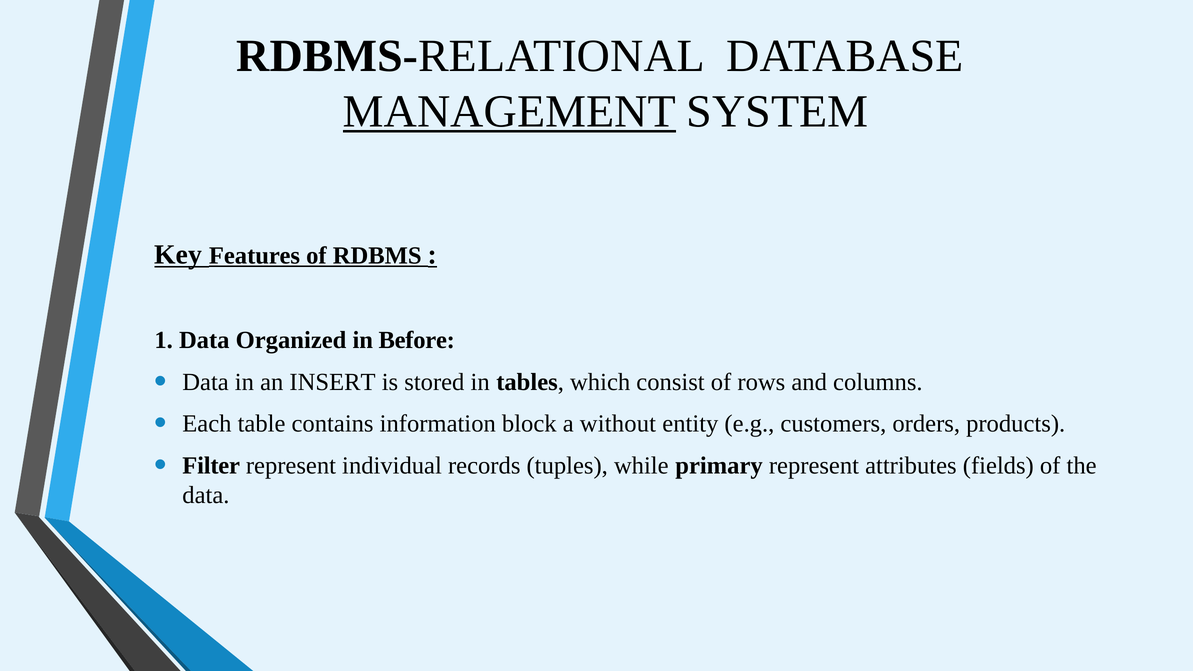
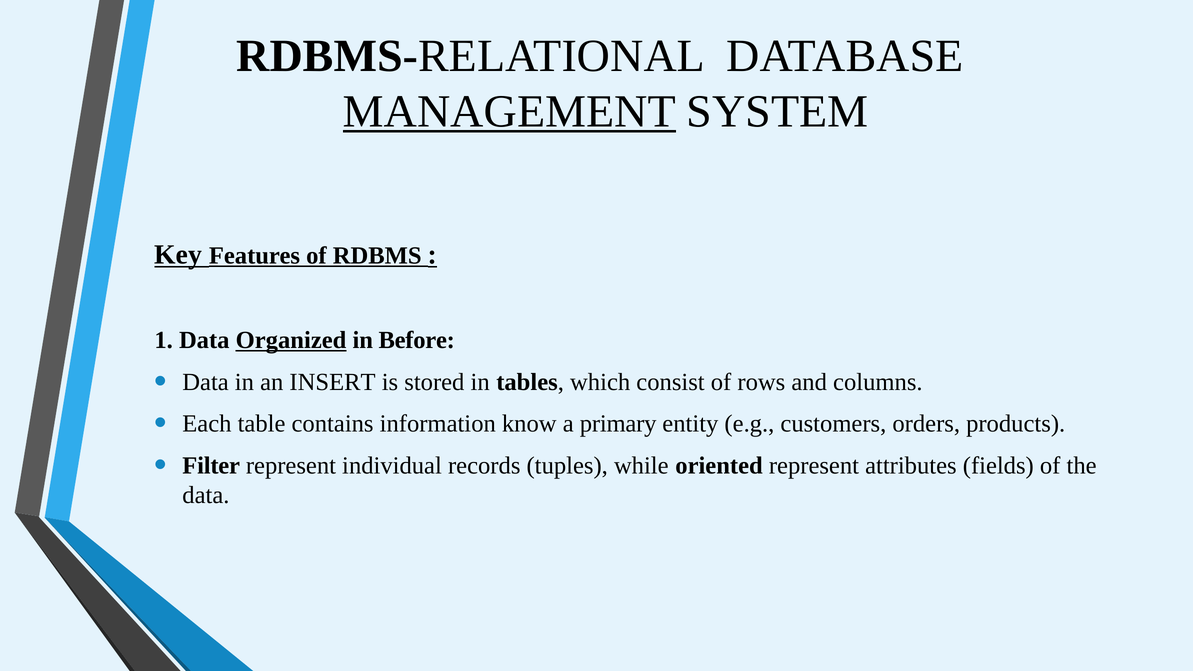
Organized underline: none -> present
block: block -> know
without: without -> primary
primary: primary -> oriented
